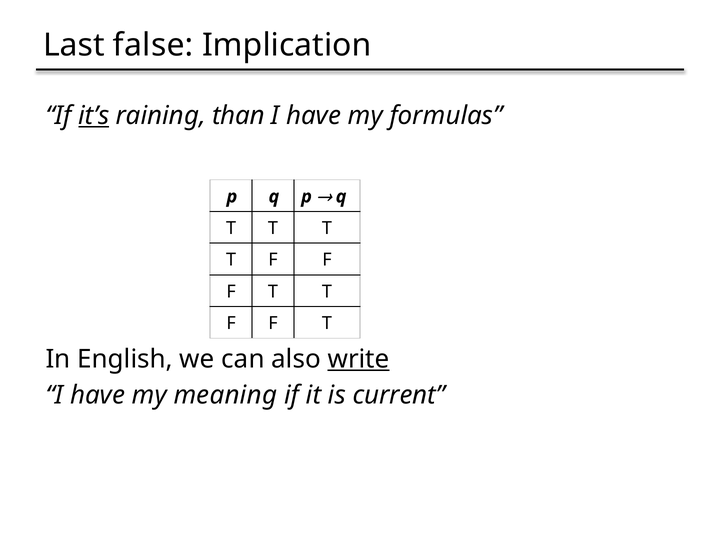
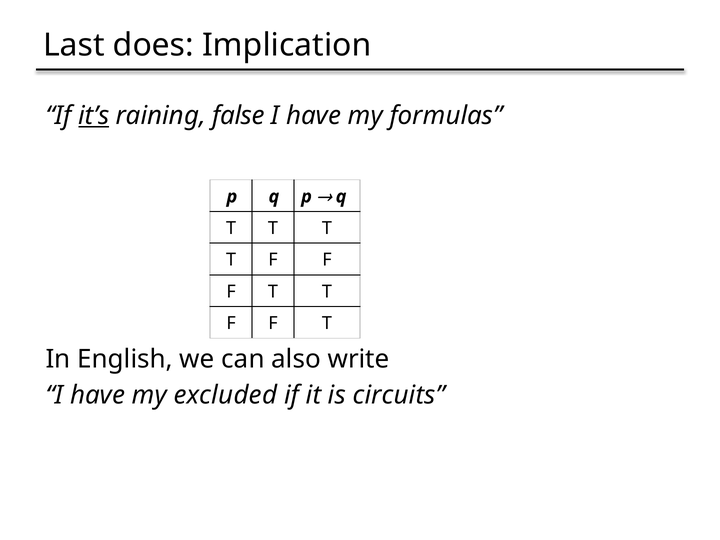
false: false -> does
than: than -> false
write underline: present -> none
meaning: meaning -> excluded
current: current -> circuits
